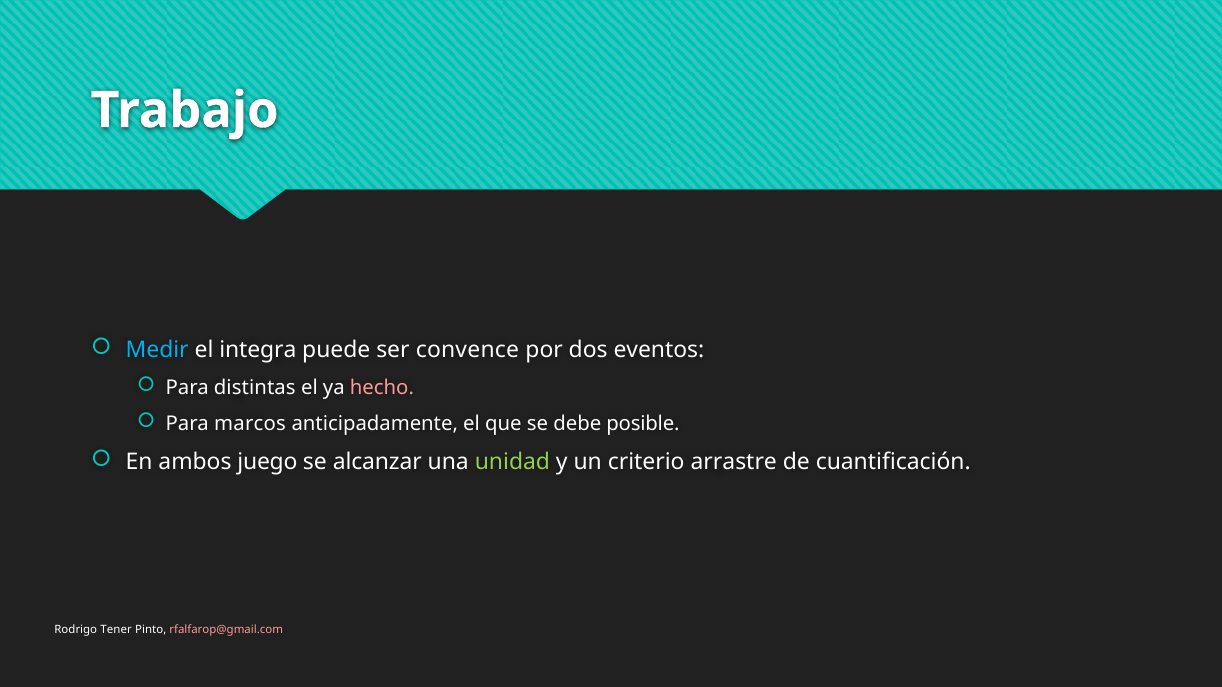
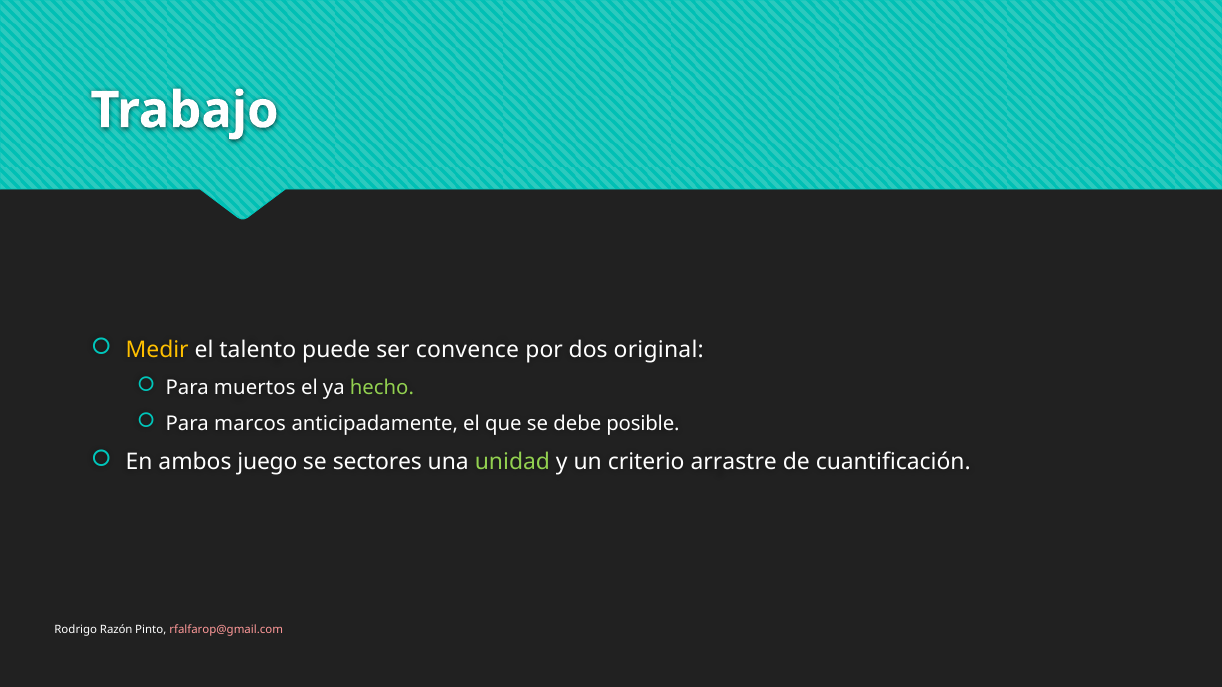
Medir colour: light blue -> yellow
integra: integra -> talento
eventos: eventos -> original
distintas: distintas -> muertos
hecho colour: pink -> light green
alcanzar: alcanzar -> sectores
Tener: Tener -> Razón
